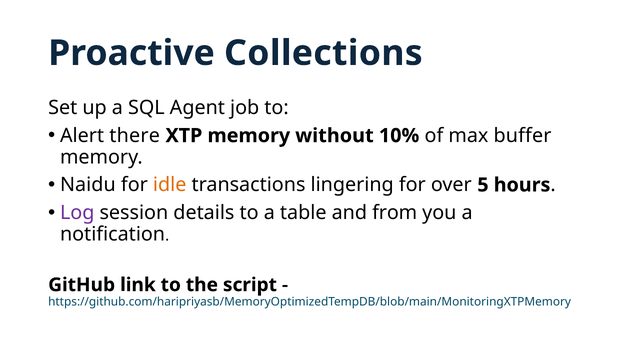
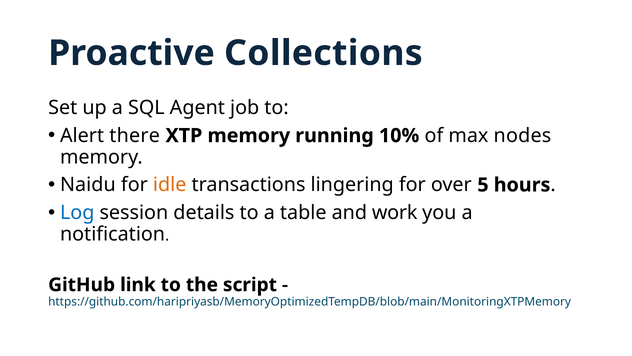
without: without -> running
buffer: buffer -> nodes
Log colour: purple -> blue
from: from -> work
